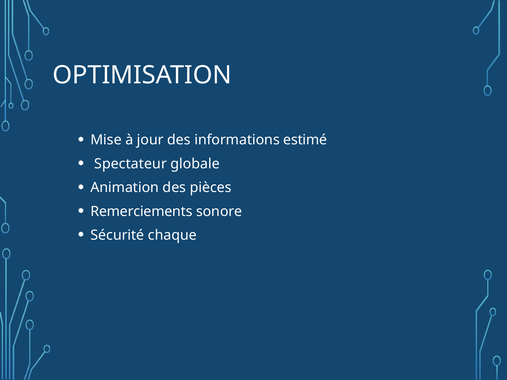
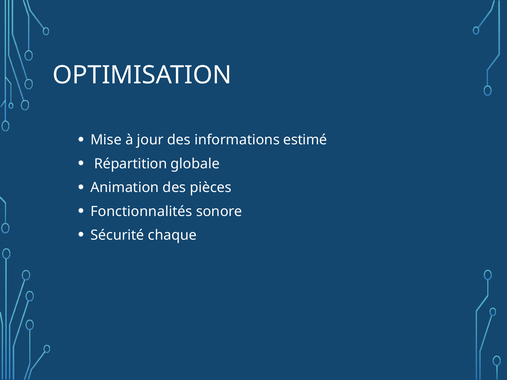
Spectateur: Spectateur -> Répartition
Remerciements: Remerciements -> Fonctionnalités
